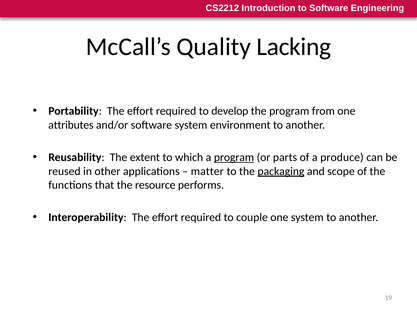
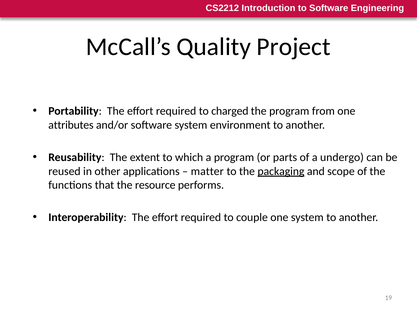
Lacking: Lacking -> Project
develop: develop -> charged
program at (234, 158) underline: present -> none
produce: produce -> undergo
